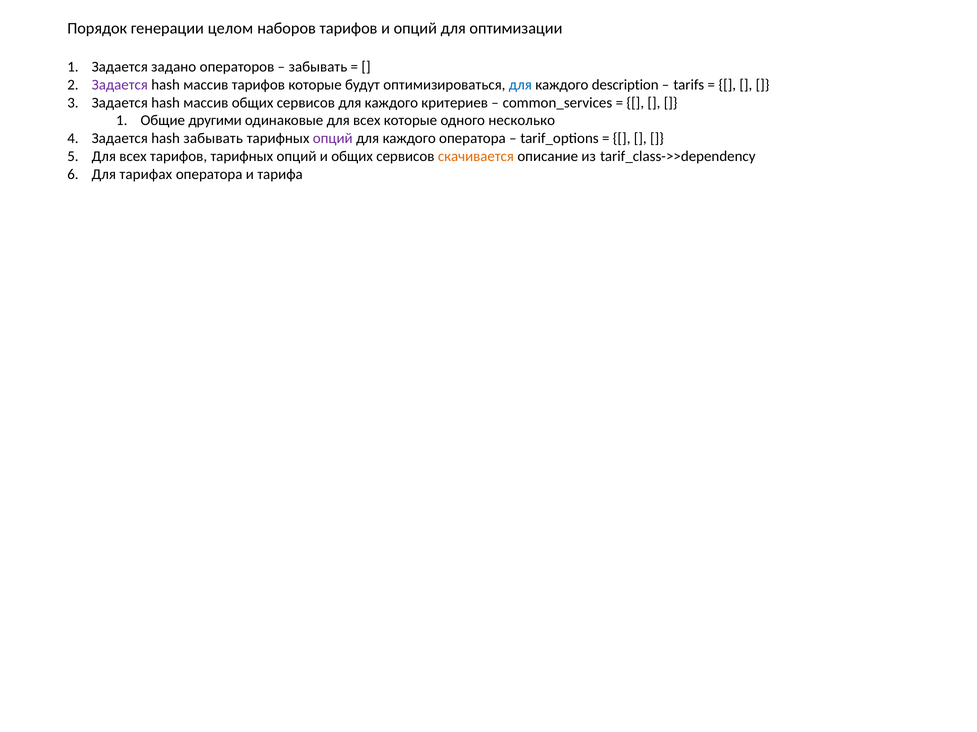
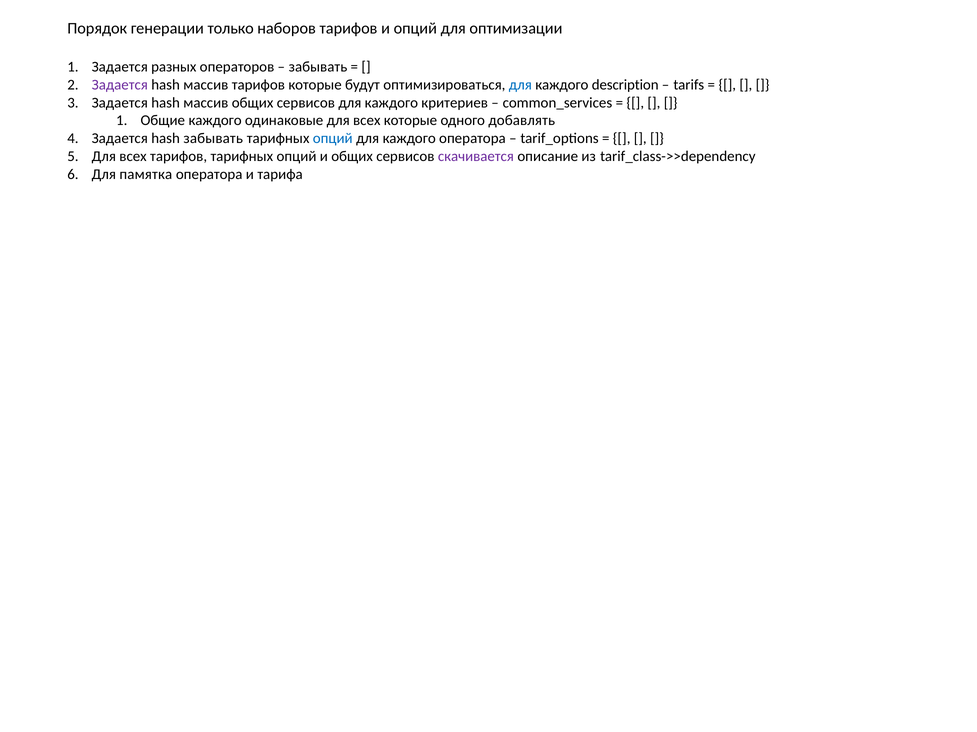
целом: целом -> только
задано: задано -> разных
Общие другими: другими -> каждого
несколько: несколько -> добавлять
опций at (333, 139) colour: purple -> blue
скачивается colour: orange -> purple
тарифах: тарифах -> памятка
